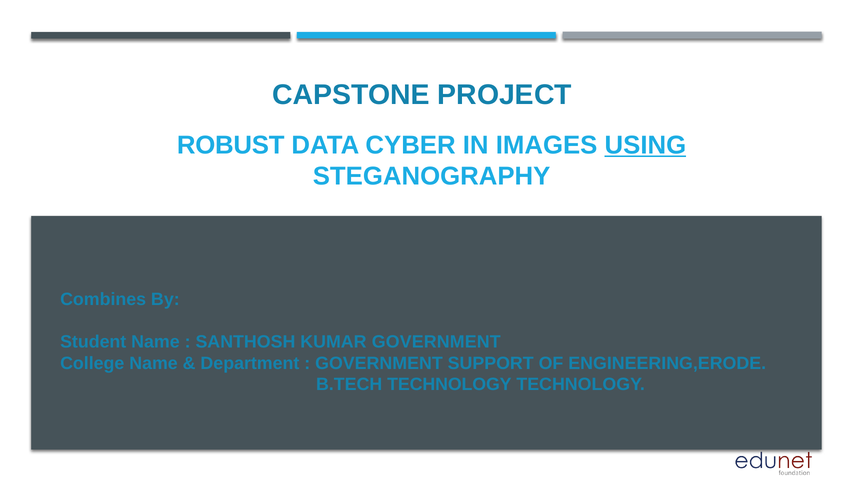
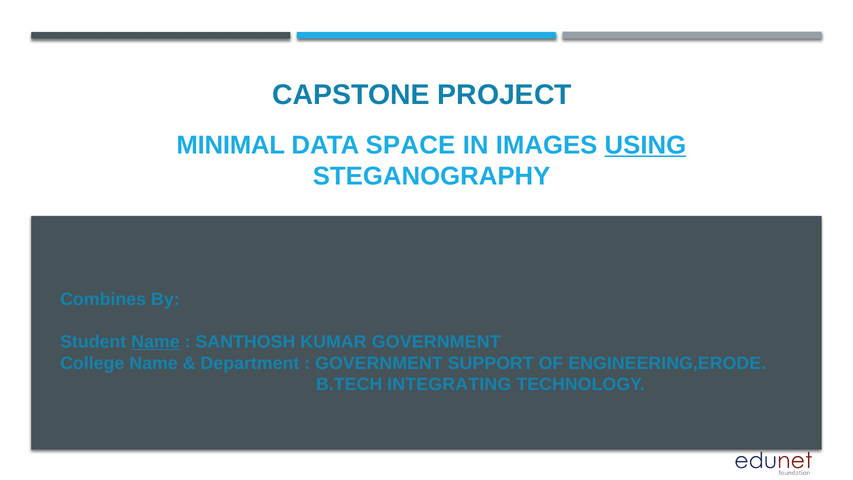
ROBUST: ROBUST -> MINIMAL
CYBER: CYBER -> SPACE
Name at (155, 342) underline: none -> present
B.TECH TECHNOLOGY: TECHNOLOGY -> INTEGRATING
